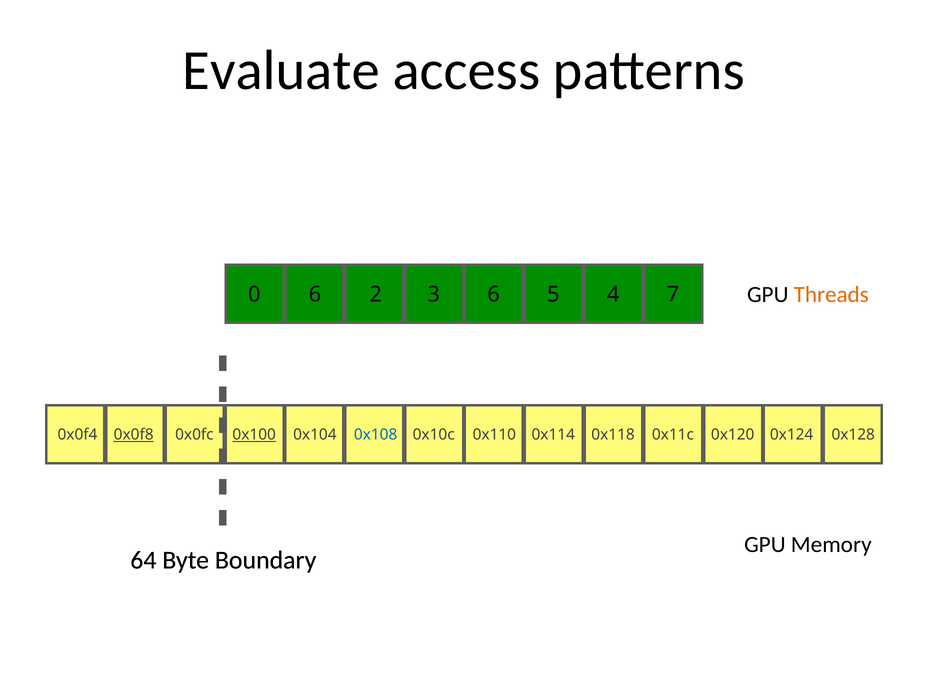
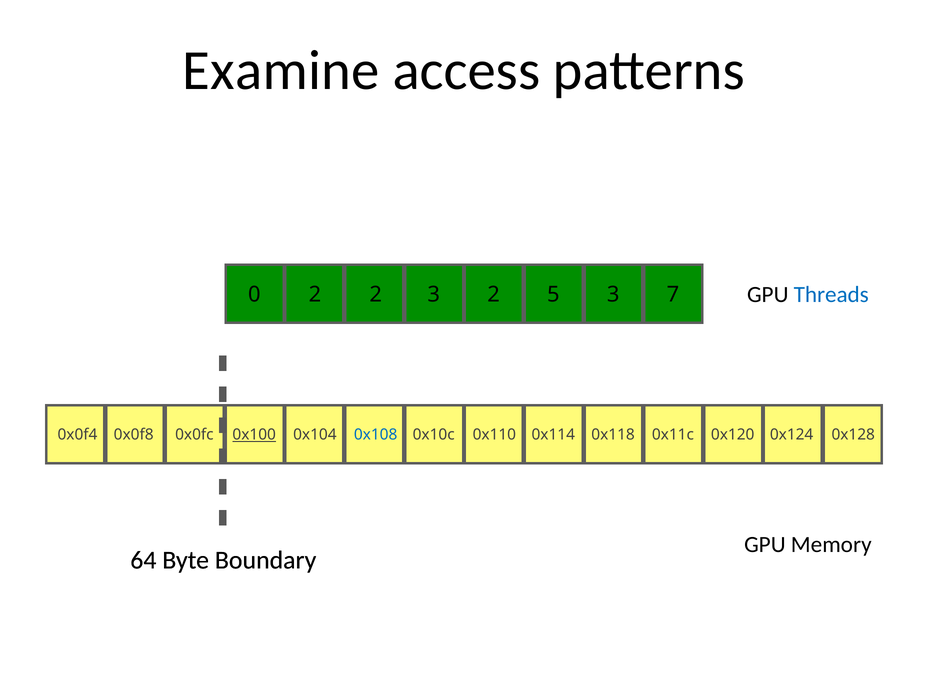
Evaluate: Evaluate -> Examine
0 6: 6 -> 2
3 6: 6 -> 2
5 4: 4 -> 3
Threads colour: orange -> blue
0x0f8 underline: present -> none
